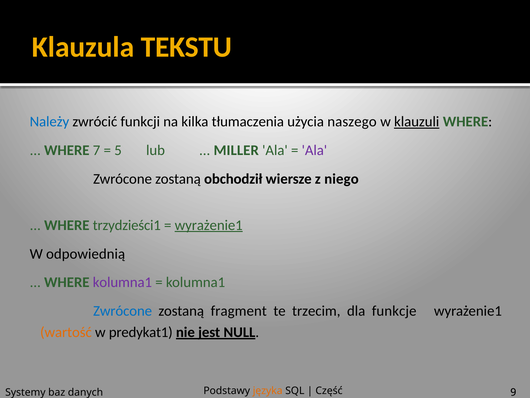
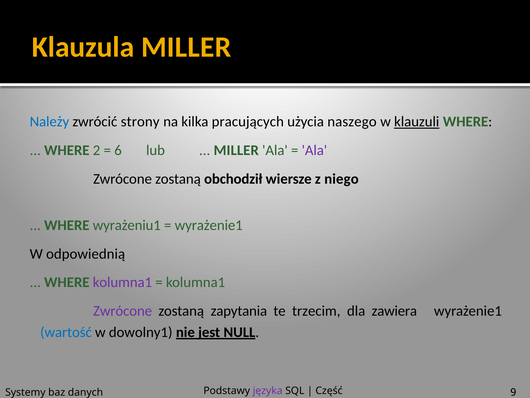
Klauzula TEKSTU: TEKSTU -> MILLER
funkcji: funkcji -> strony
tłumaczenia: tłumaczenia -> pracujących
7: 7 -> 2
5: 5 -> 6
trzydzieści1: trzydzieści1 -> wyrażeniu1
wyrażenie1 at (209, 225) underline: present -> none
Zwrócone at (123, 311) colour: blue -> purple
fragment: fragment -> zapytania
funkcje: funkcje -> zawiera
wartość colour: orange -> blue
predykat1: predykat1 -> dowolny1
języka colour: orange -> purple
